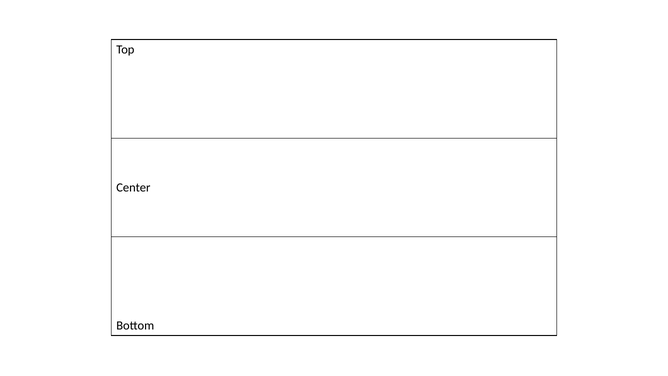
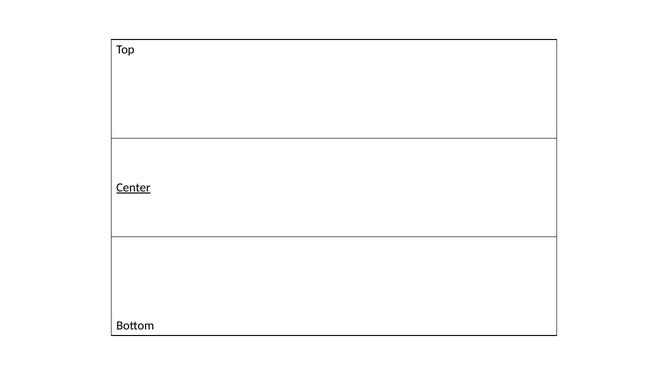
Center underline: none -> present
